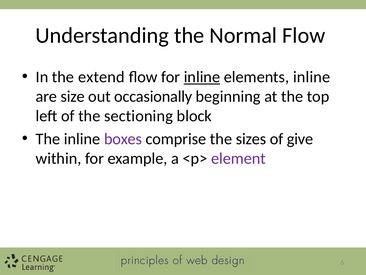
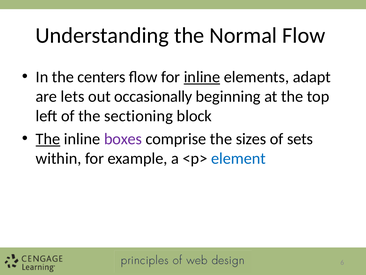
extend: extend -> centers
elements inline: inline -> adapt
size: size -> lets
The at (48, 139) underline: none -> present
give: give -> sets
element colour: purple -> blue
